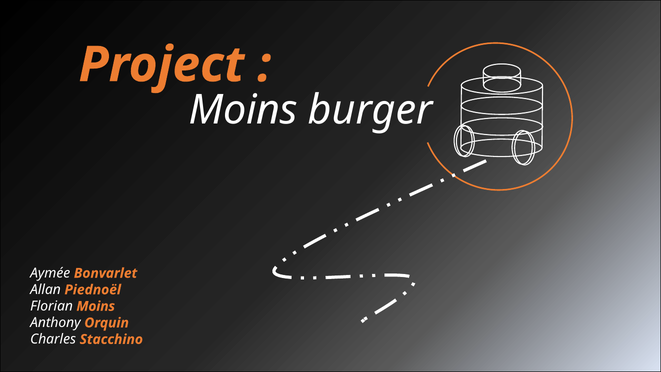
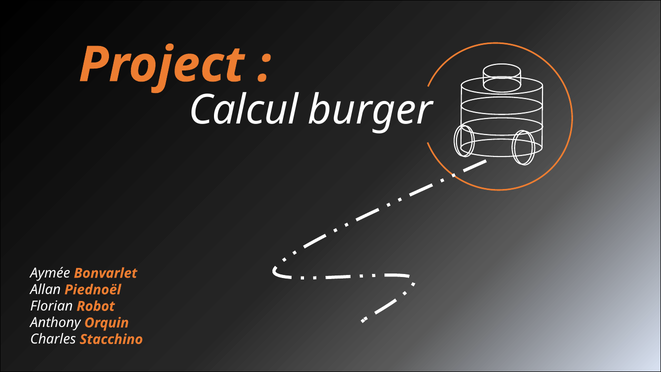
Moins at (243, 110): Moins -> Calcul
Florian Moins: Moins -> Robot
